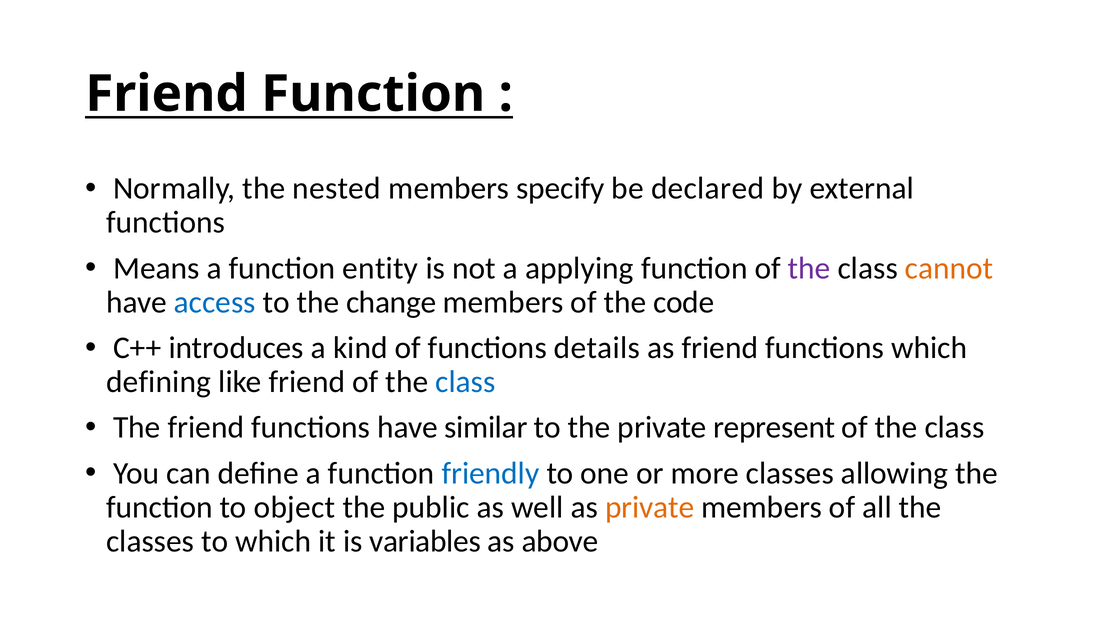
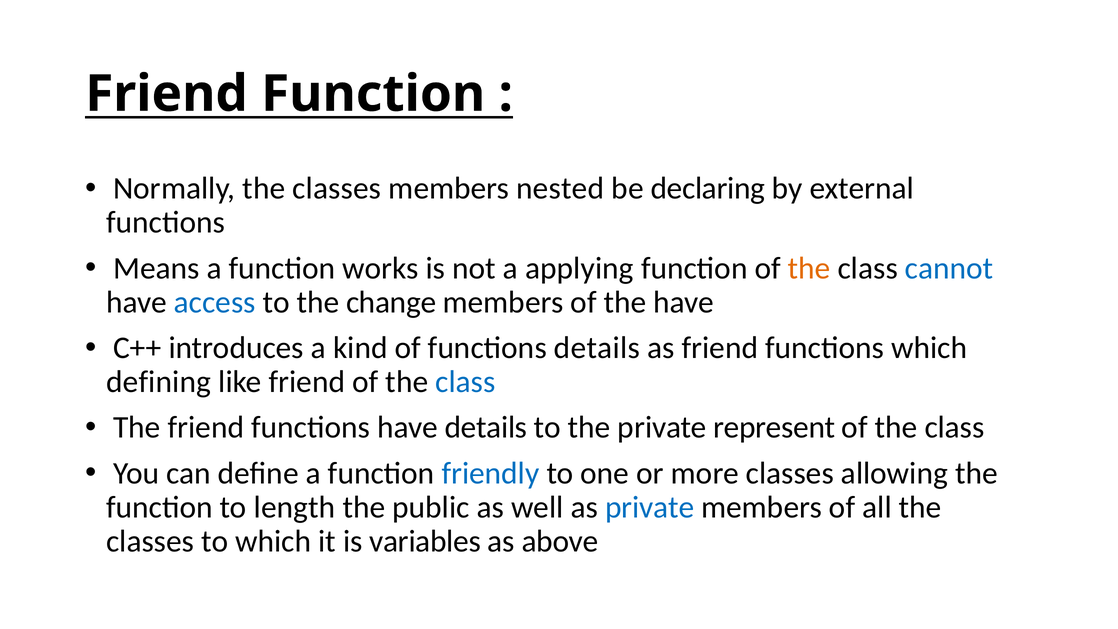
Normally the nested: nested -> classes
specify: specify -> nested
declared: declared -> declaring
entity: entity -> works
the at (809, 268) colour: purple -> orange
cannot colour: orange -> blue
the code: code -> have
have similar: similar -> details
object: object -> length
private at (650, 507) colour: orange -> blue
